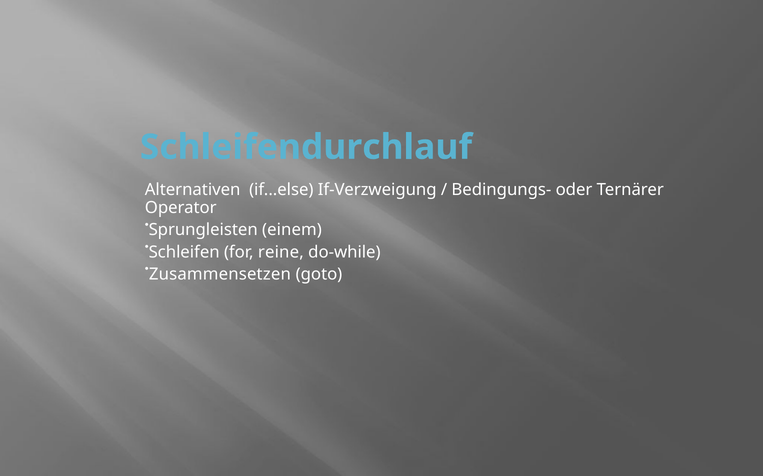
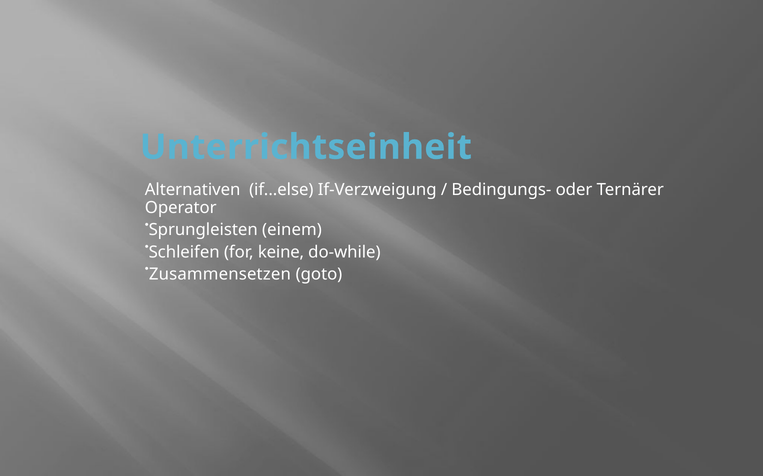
Schleifendurchlauf: Schleifendurchlauf -> Unterrichtseinheit
reine: reine -> keine
